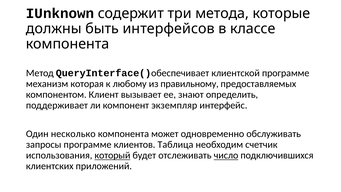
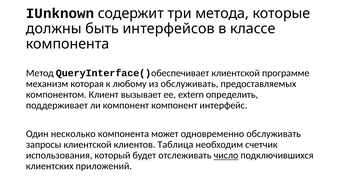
из правильному: правильному -> обслуживать
знают: знают -> extern
компонент экземпляр: экземпляр -> компонент
запросы программе: программе -> клиентской
который underline: present -> none
